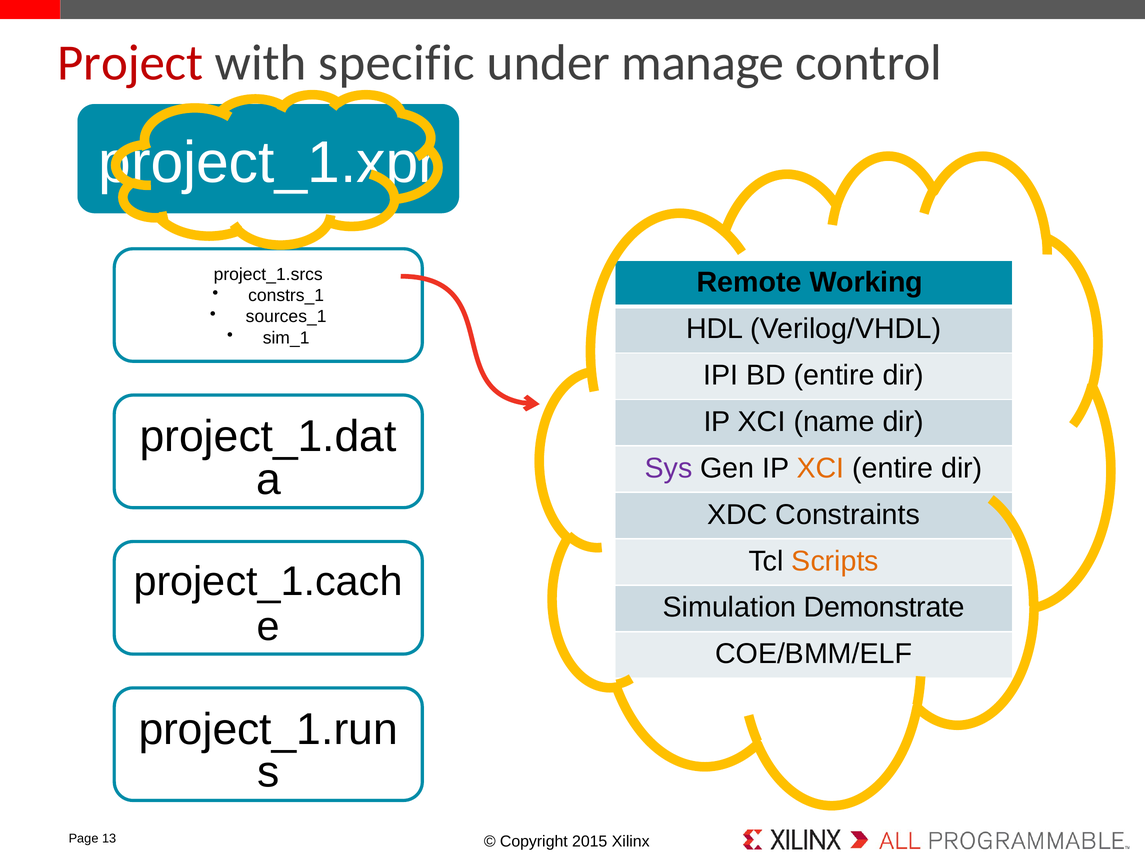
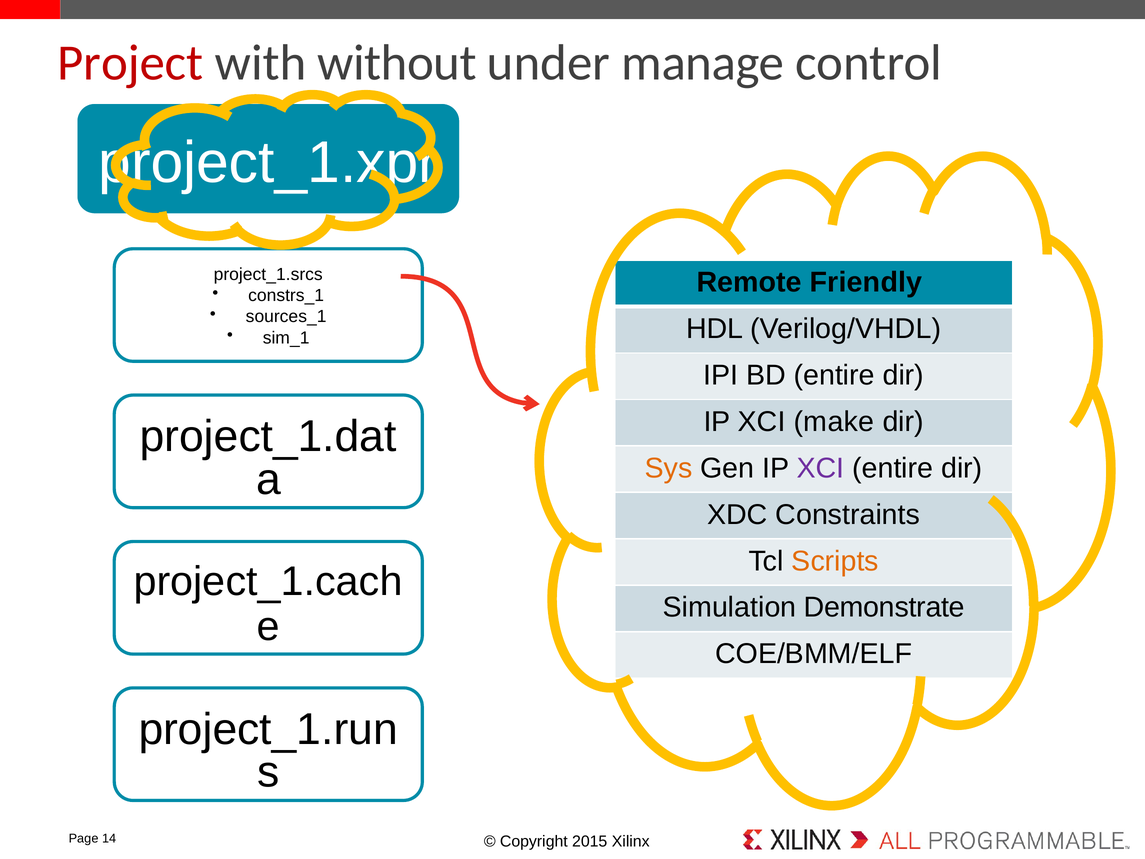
specific: specific -> without
Working: Working -> Friendly
name: name -> make
Sys colour: purple -> orange
XCI at (820, 468) colour: orange -> purple
13: 13 -> 14
